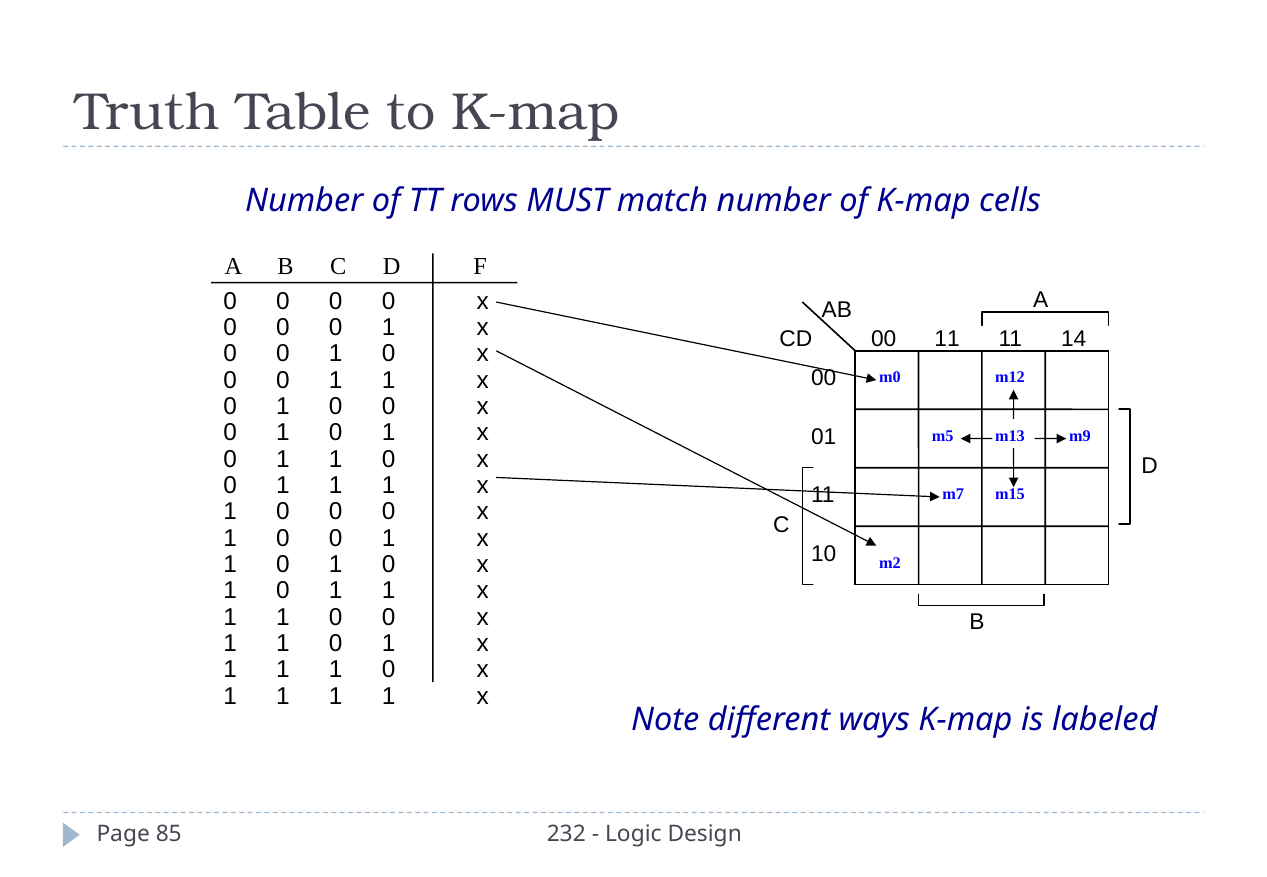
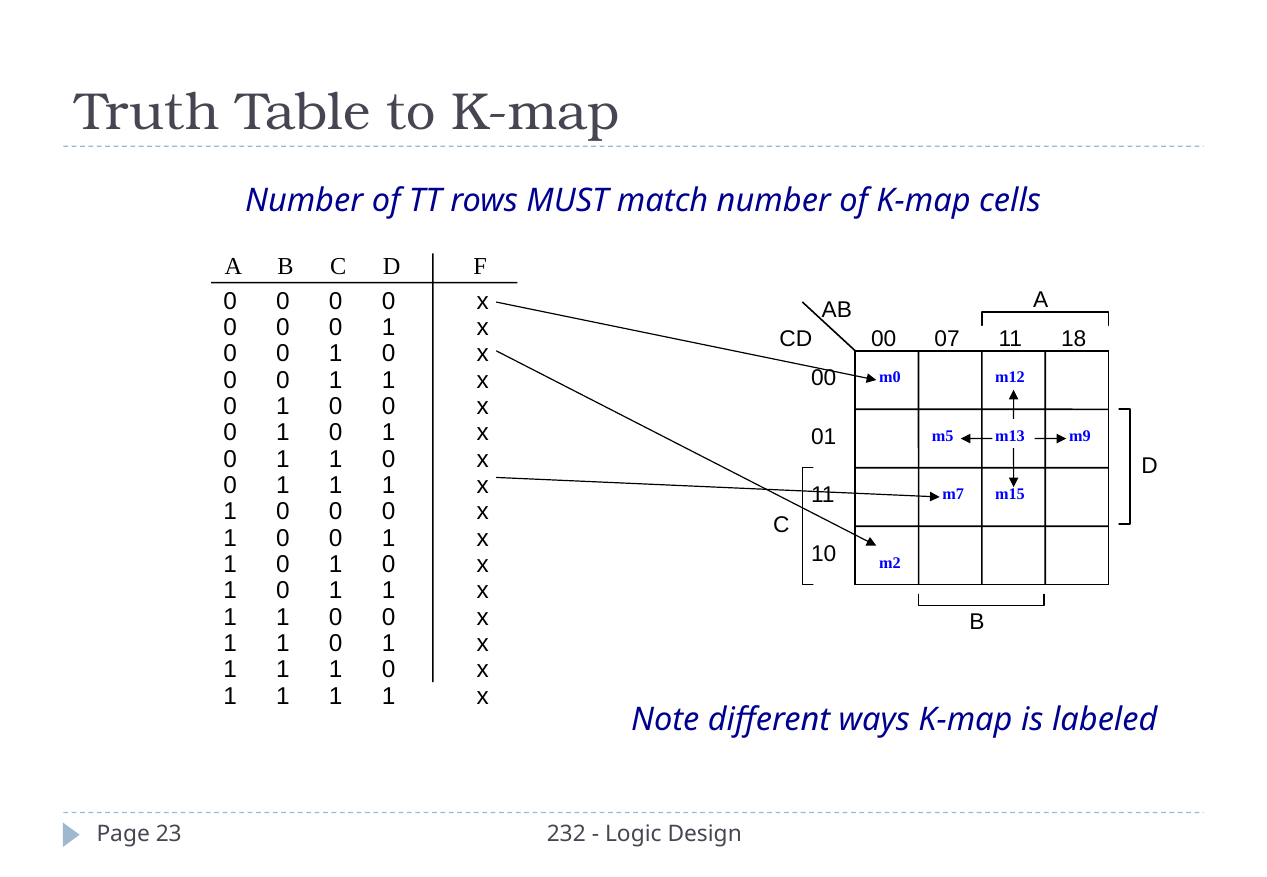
00 11: 11 -> 07
14: 14 -> 18
85: 85 -> 23
